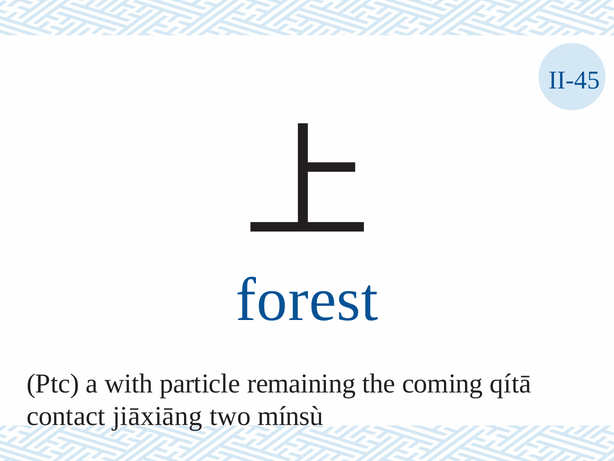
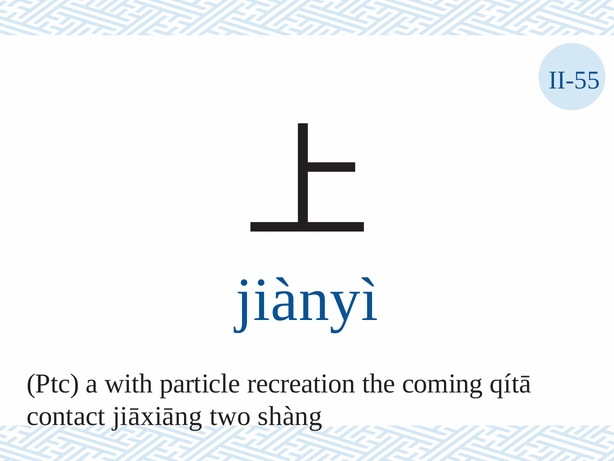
II-45: II-45 -> II-55
forest: forest -> jiànyì
remaining: remaining -> recreation
mínsù: mínsù -> shàng
